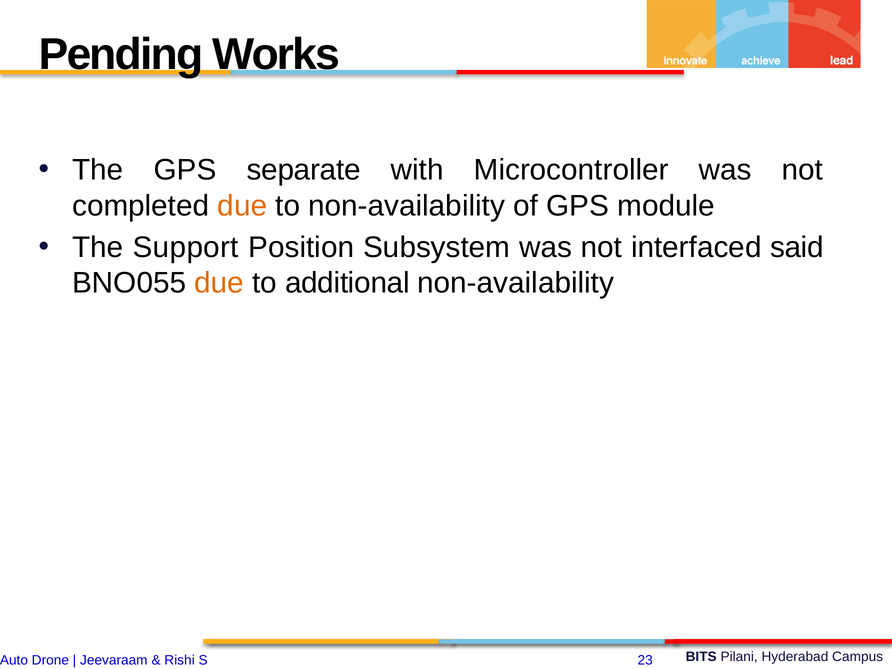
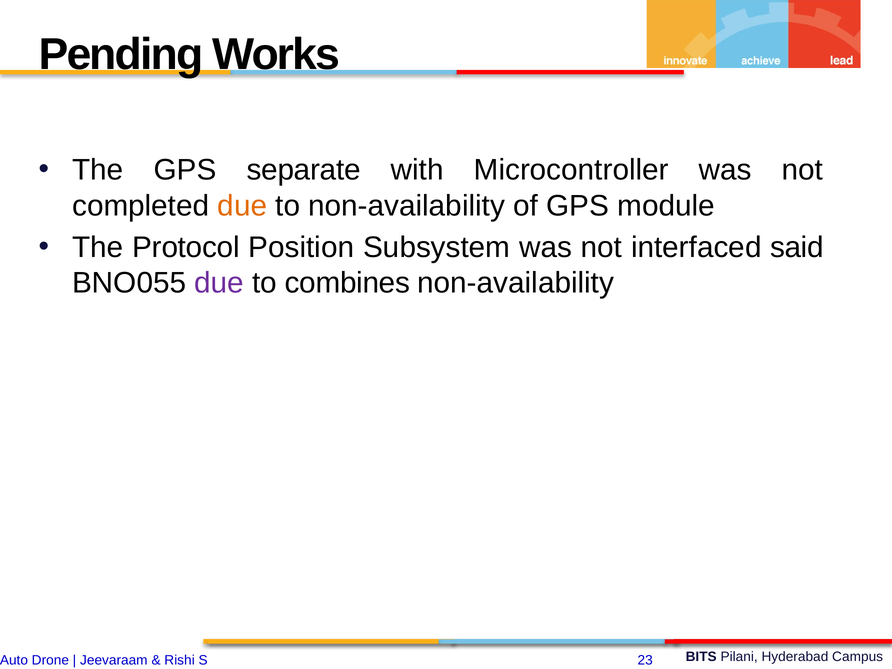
Support: Support -> Protocol
due at (219, 283) colour: orange -> purple
additional: additional -> combines
